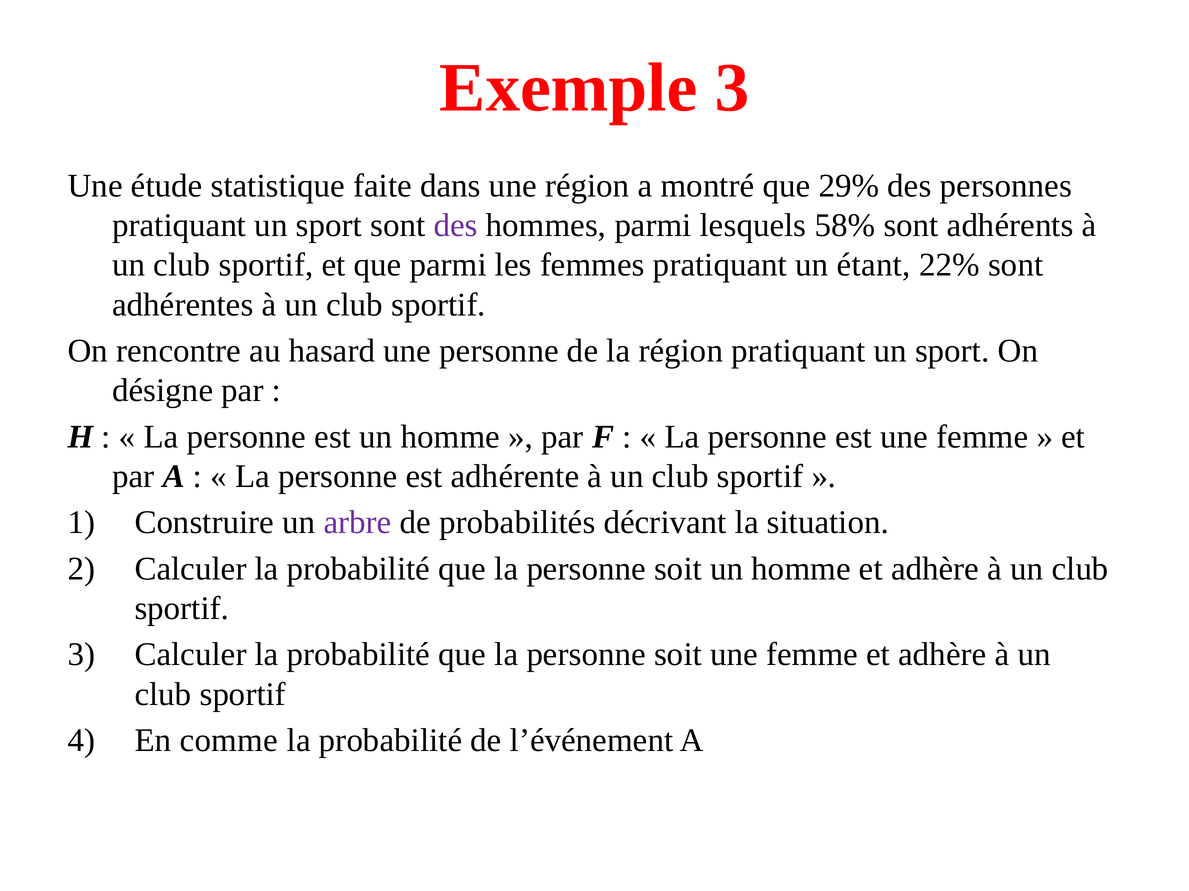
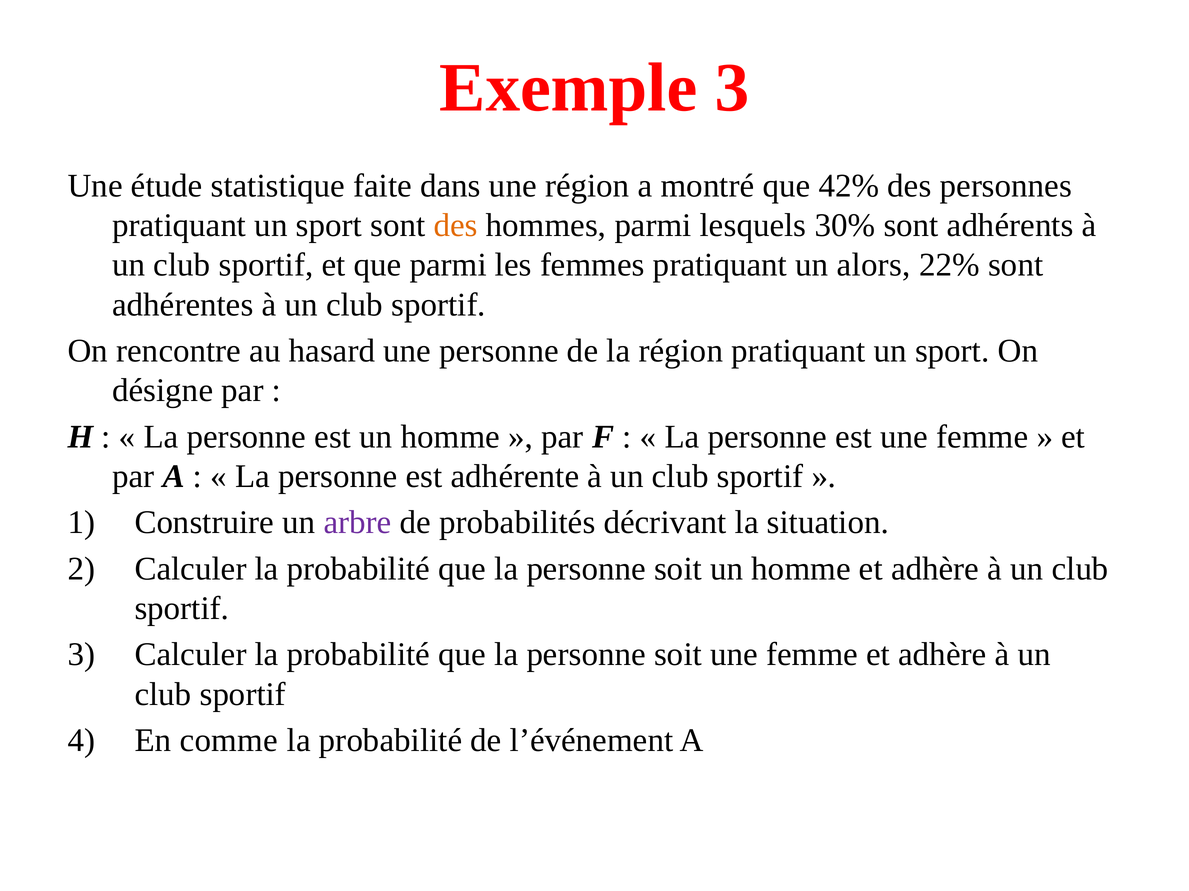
29%: 29% -> 42%
des at (456, 226) colour: purple -> orange
58%: 58% -> 30%
étant: étant -> alors
